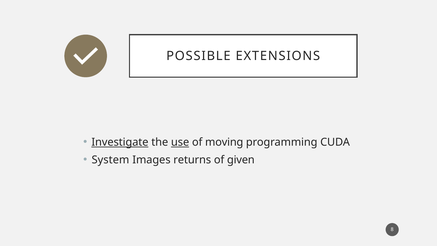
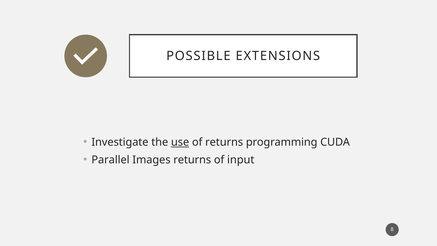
Investigate underline: present -> none
of moving: moving -> returns
System: System -> Parallel
given: given -> input
